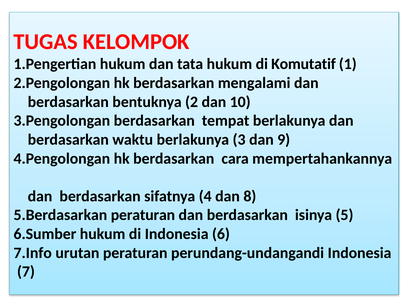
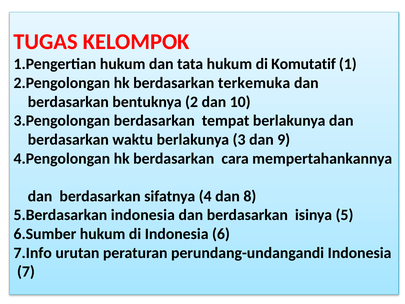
mengalami: mengalami -> terkemuka
5.Berdasarkan peraturan: peraturan -> indonesia
